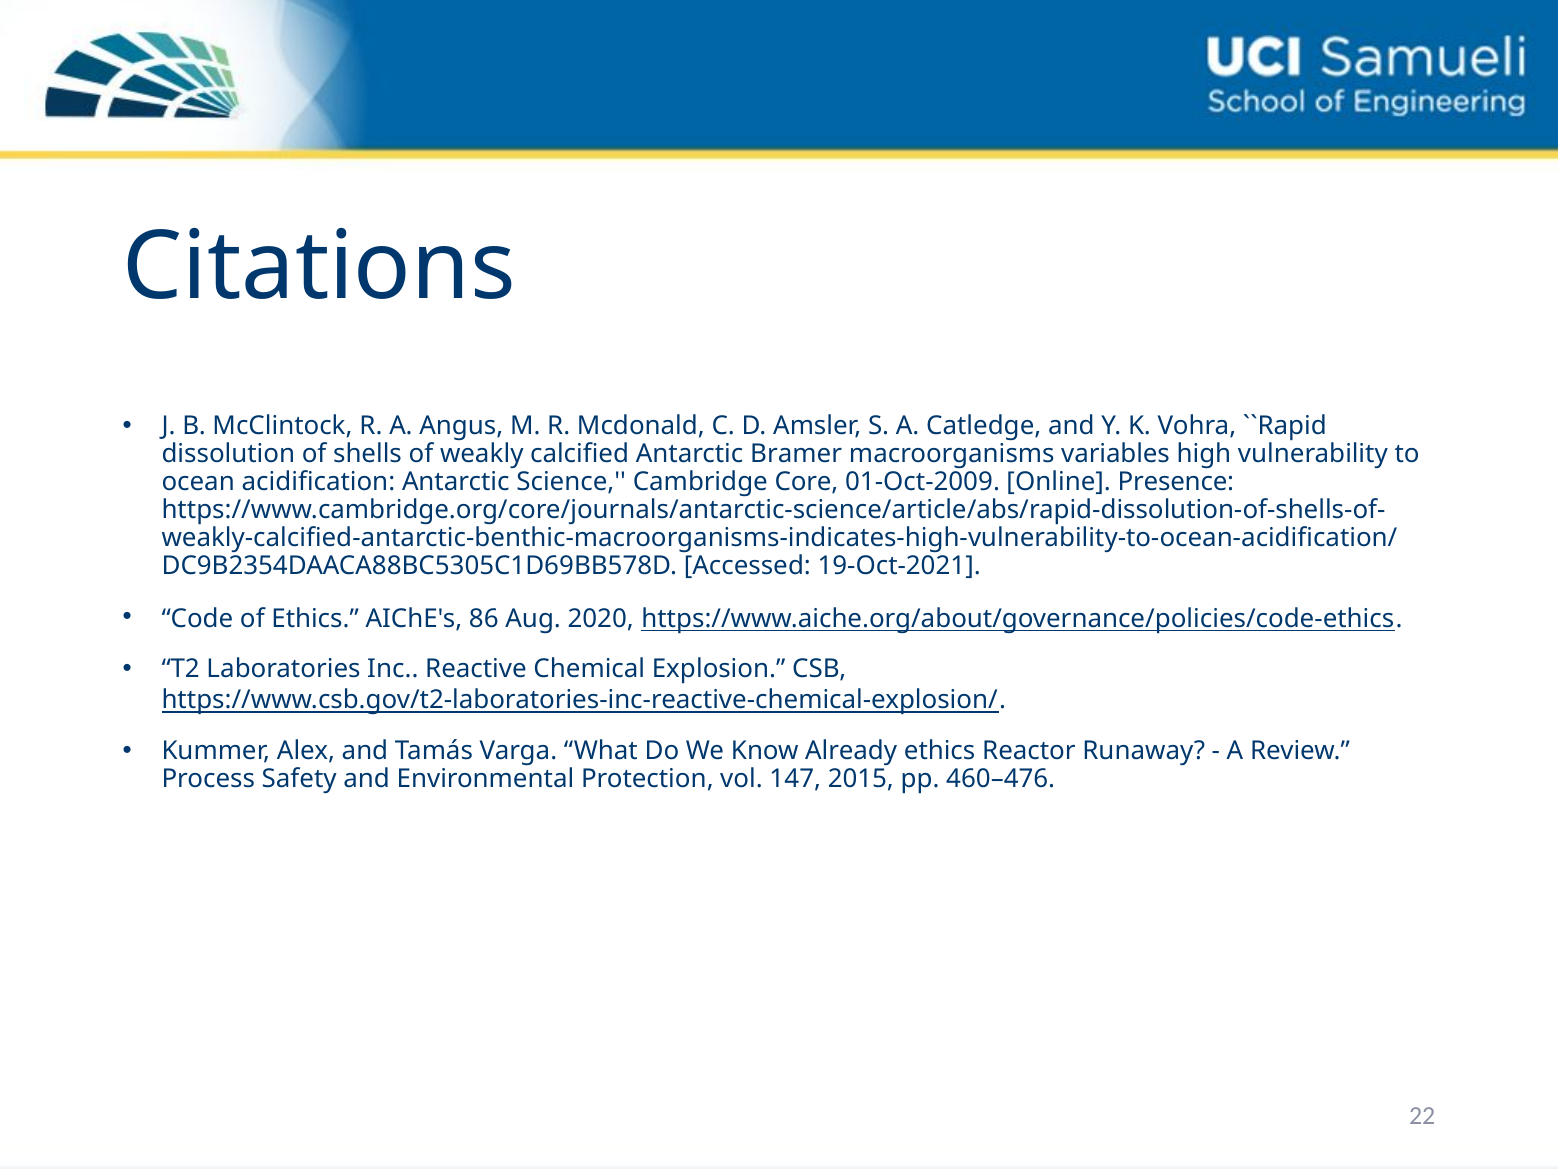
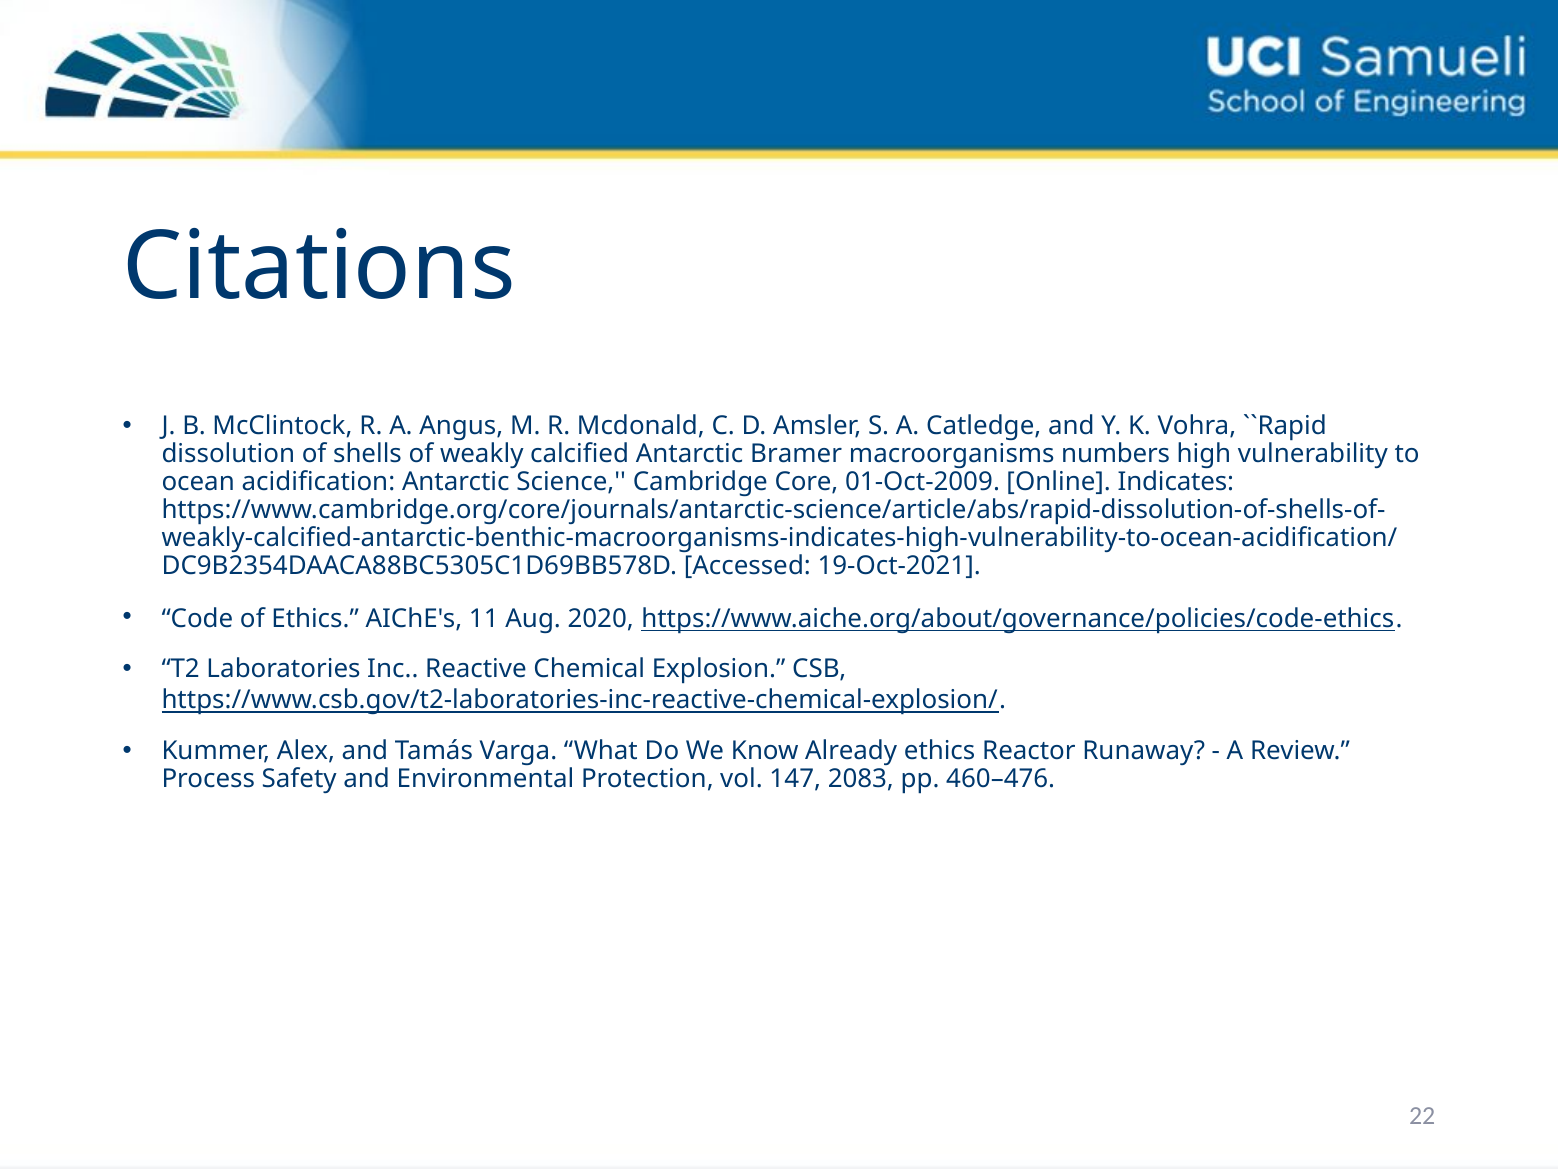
variables: variables -> numbers
Presence: Presence -> Indicates
86: 86 -> 11
2015: 2015 -> 2083
